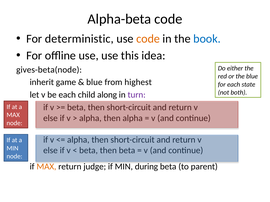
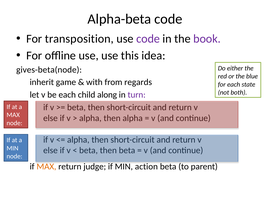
deterministic: deterministic -> transposition
code at (148, 39) colour: orange -> purple
book colour: blue -> purple
blue at (94, 82): blue -> with
highest: highest -> regards
during: during -> action
